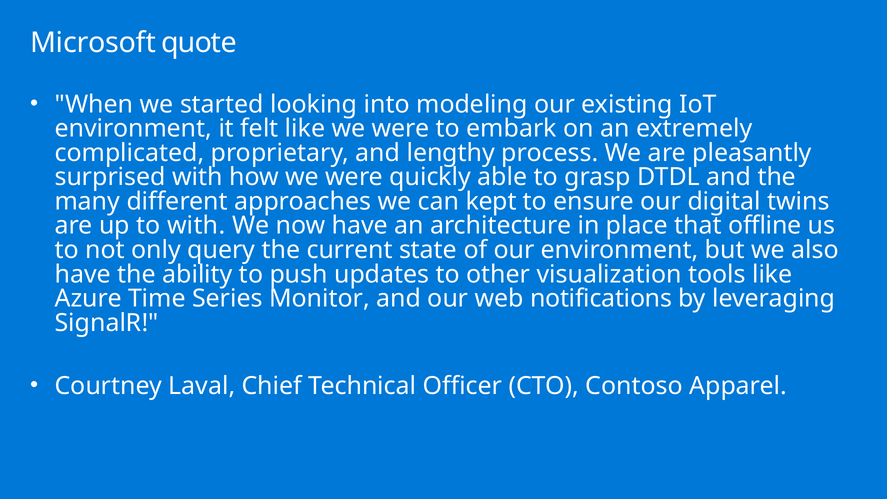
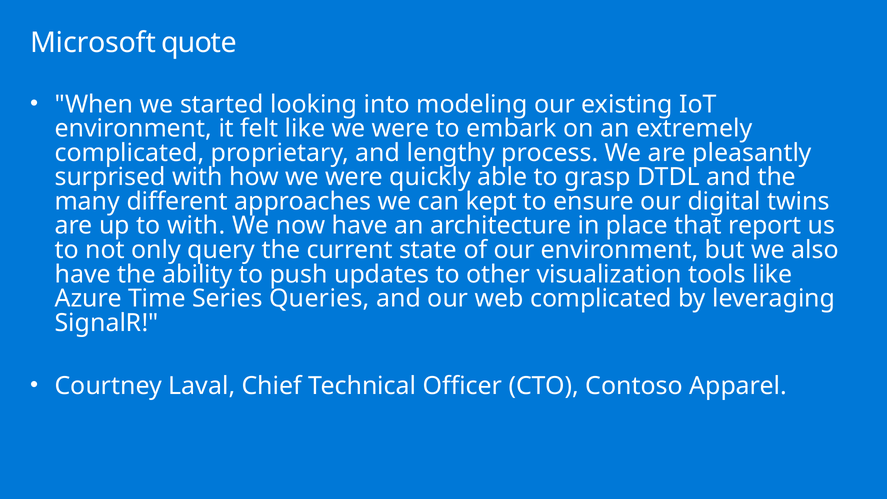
offline: offline -> report
Monitor: Monitor -> Queries
web notifications: notifications -> complicated
